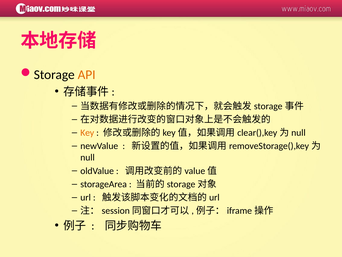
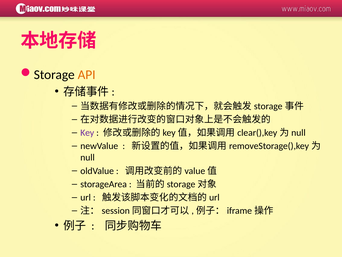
Key colour: orange -> purple
